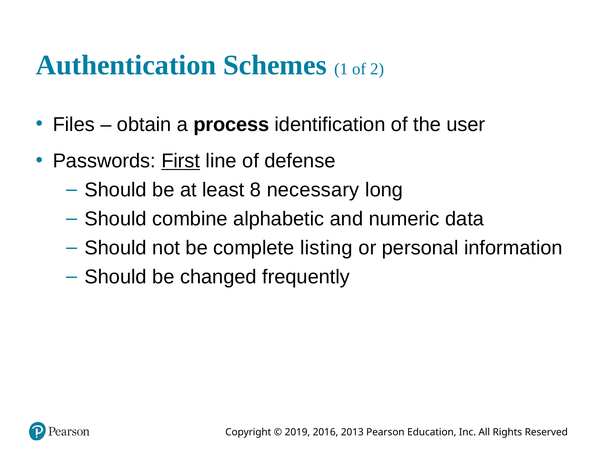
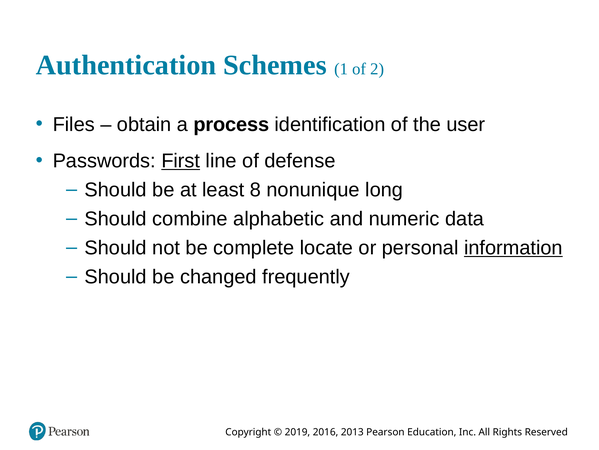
necessary: necessary -> nonunique
listing: listing -> locate
information underline: none -> present
